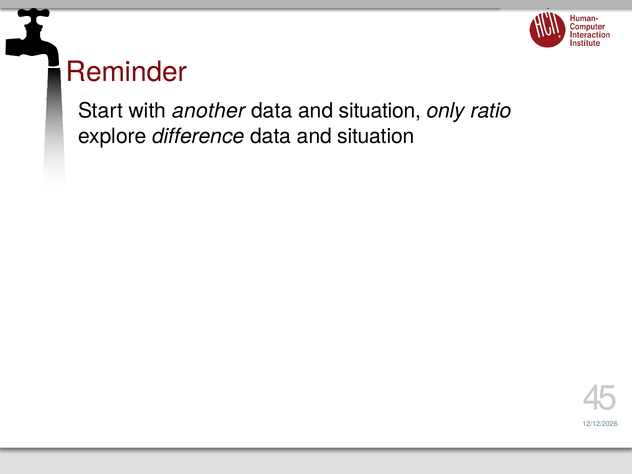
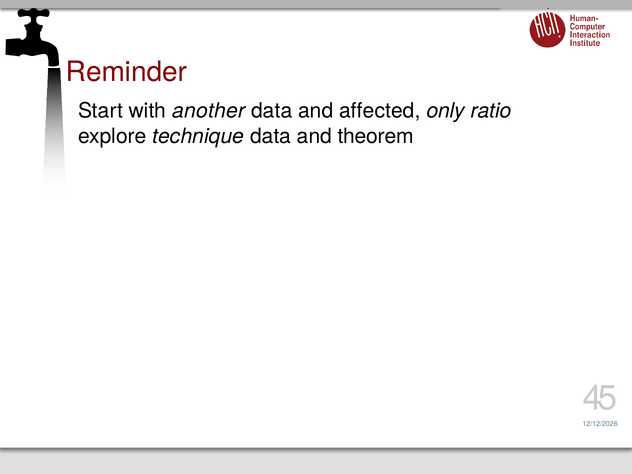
situation at (380, 111): situation -> affected
difference: difference -> technique
situation at (376, 136): situation -> theorem
